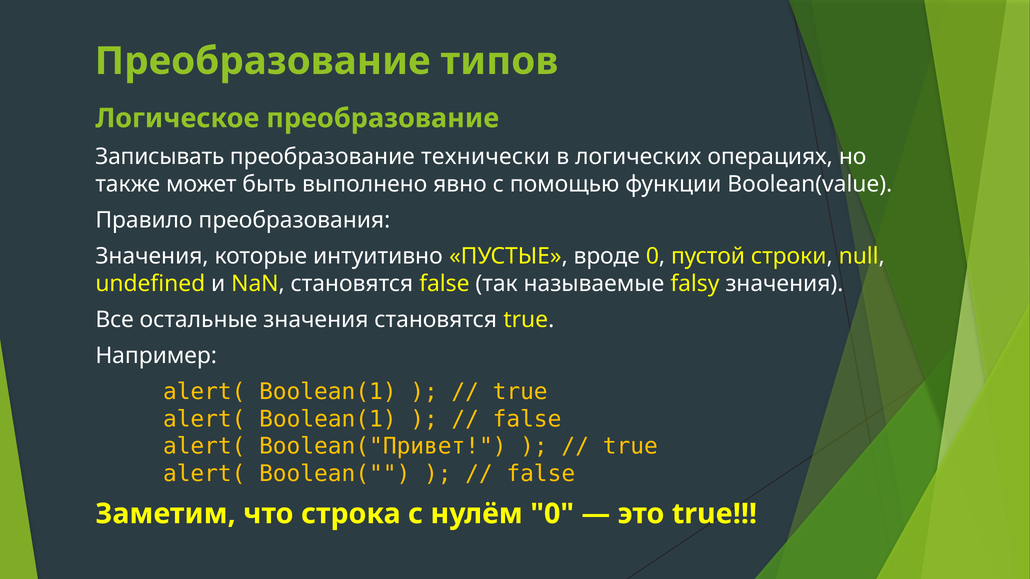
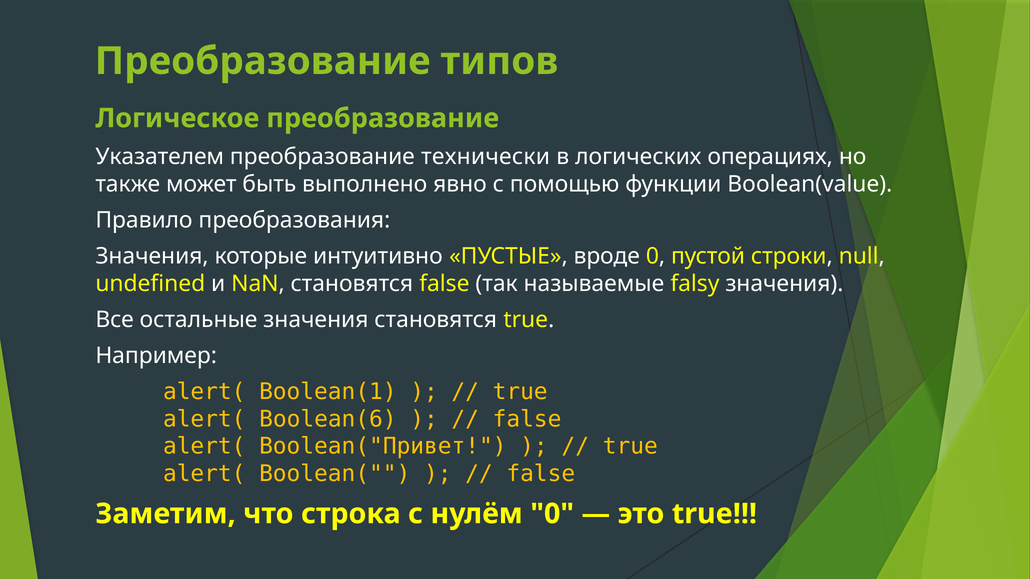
Записывать: Записывать -> Указателем
Boolean(1 at (328, 419): Boolean(1 -> Boolean(6
